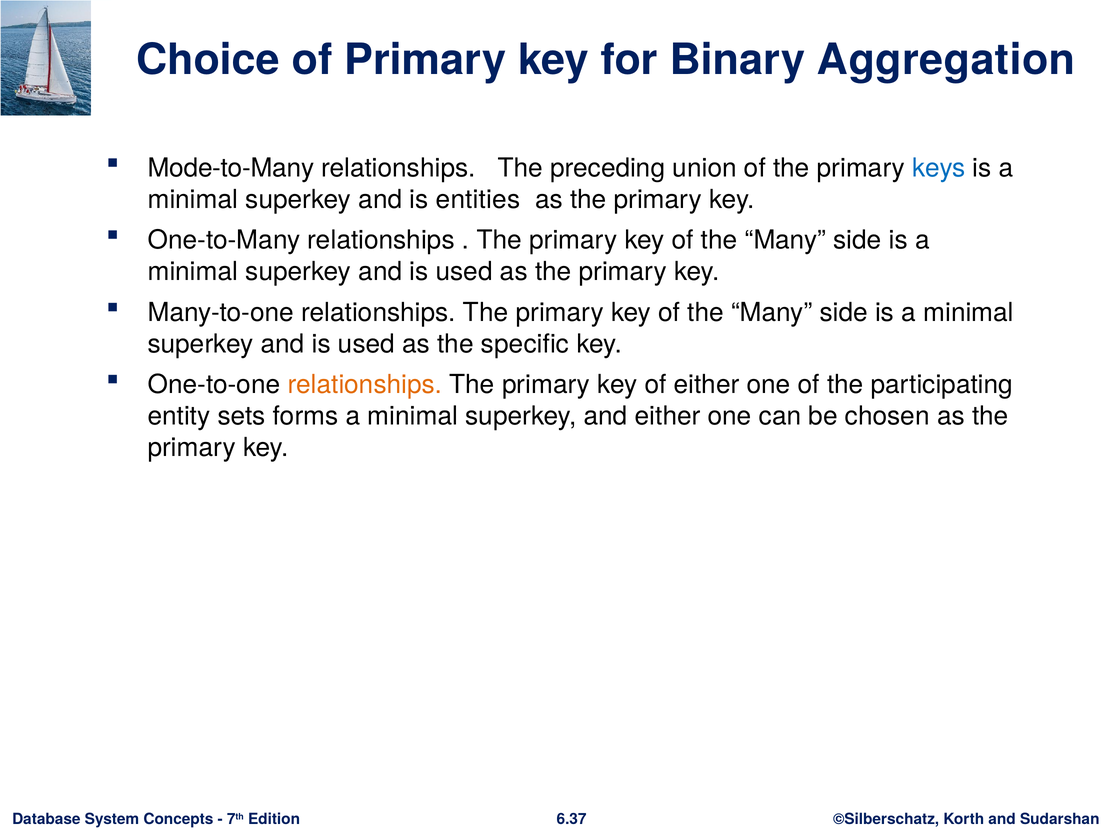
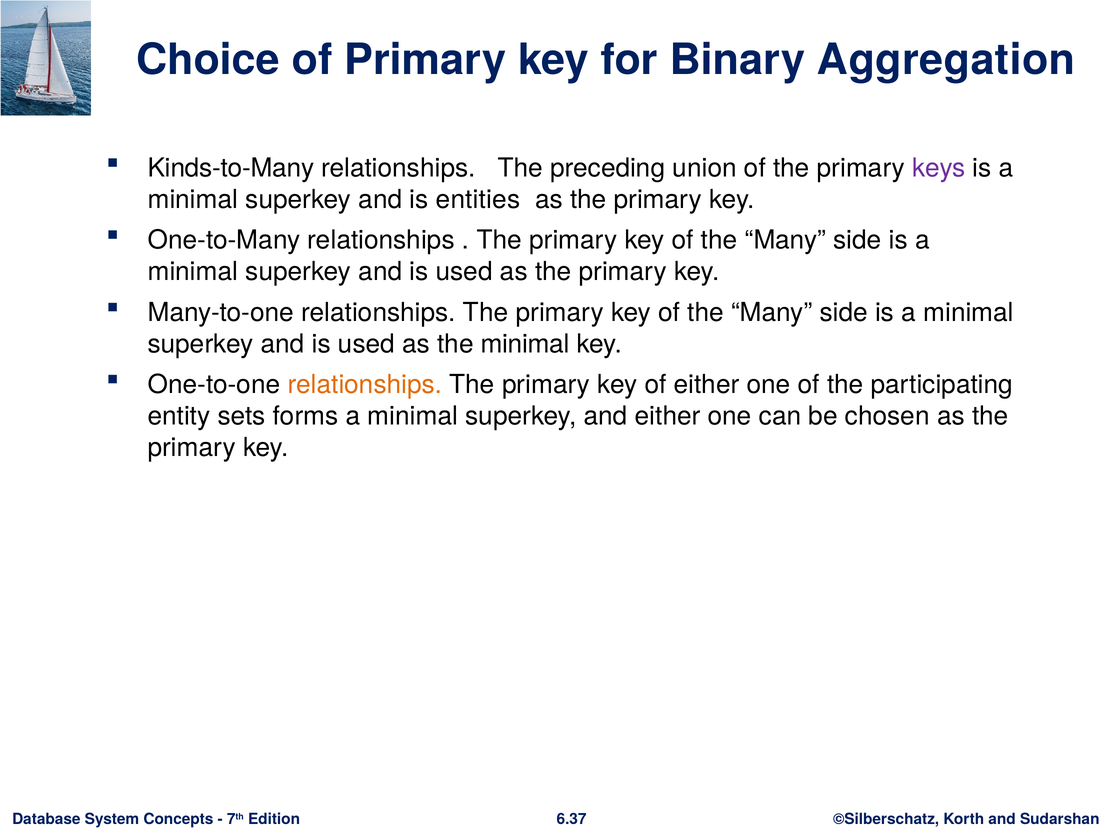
Mode-to-Many: Mode-to-Many -> Kinds-to-Many
keys colour: blue -> purple
the specific: specific -> minimal
